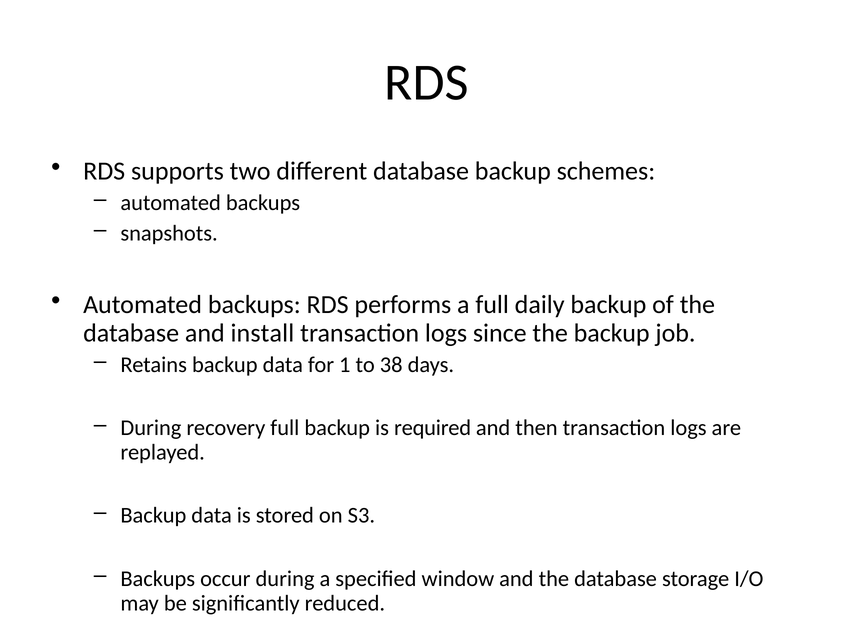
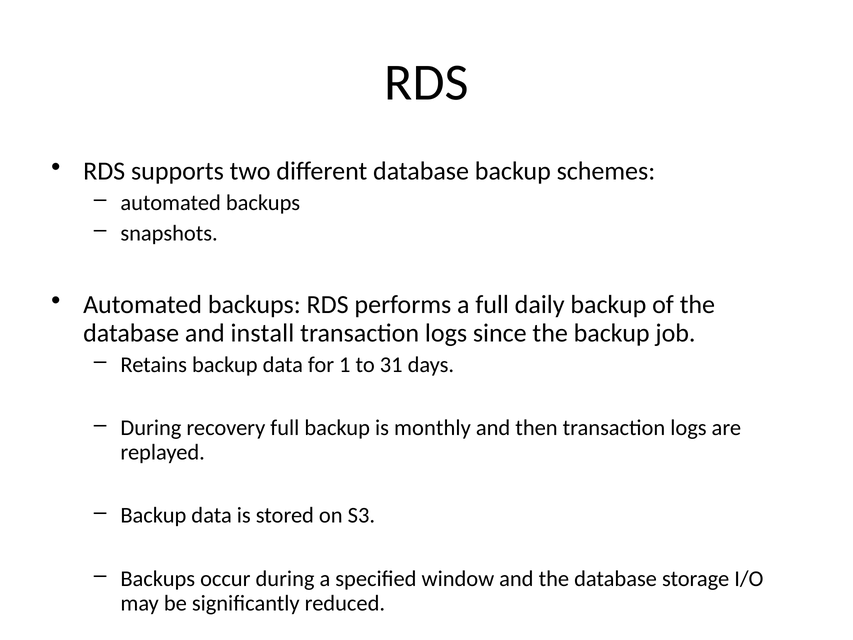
38: 38 -> 31
required: required -> monthly
